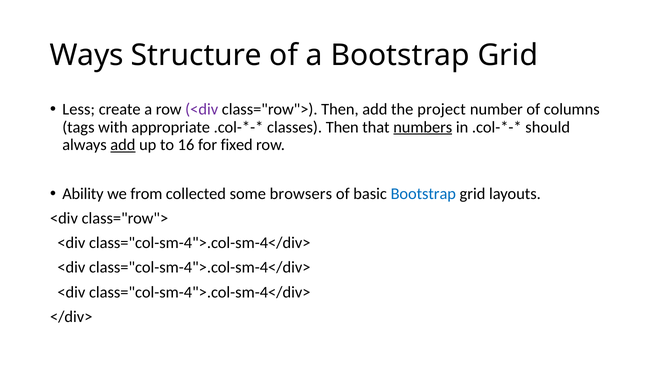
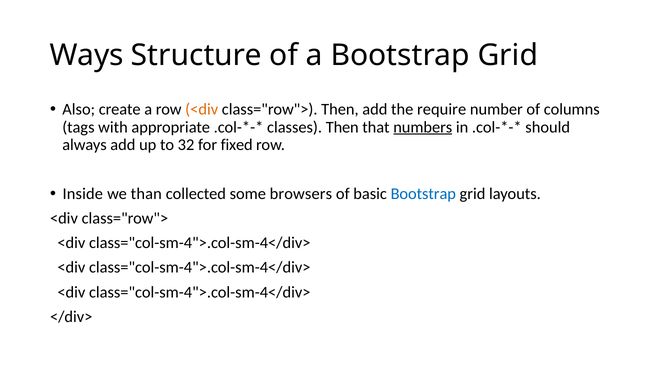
Less: Less -> Also
<div at (202, 109) colour: purple -> orange
project: project -> require
add at (123, 145) underline: present -> none
16: 16 -> 32
Ability: Ability -> Inside
from: from -> than
